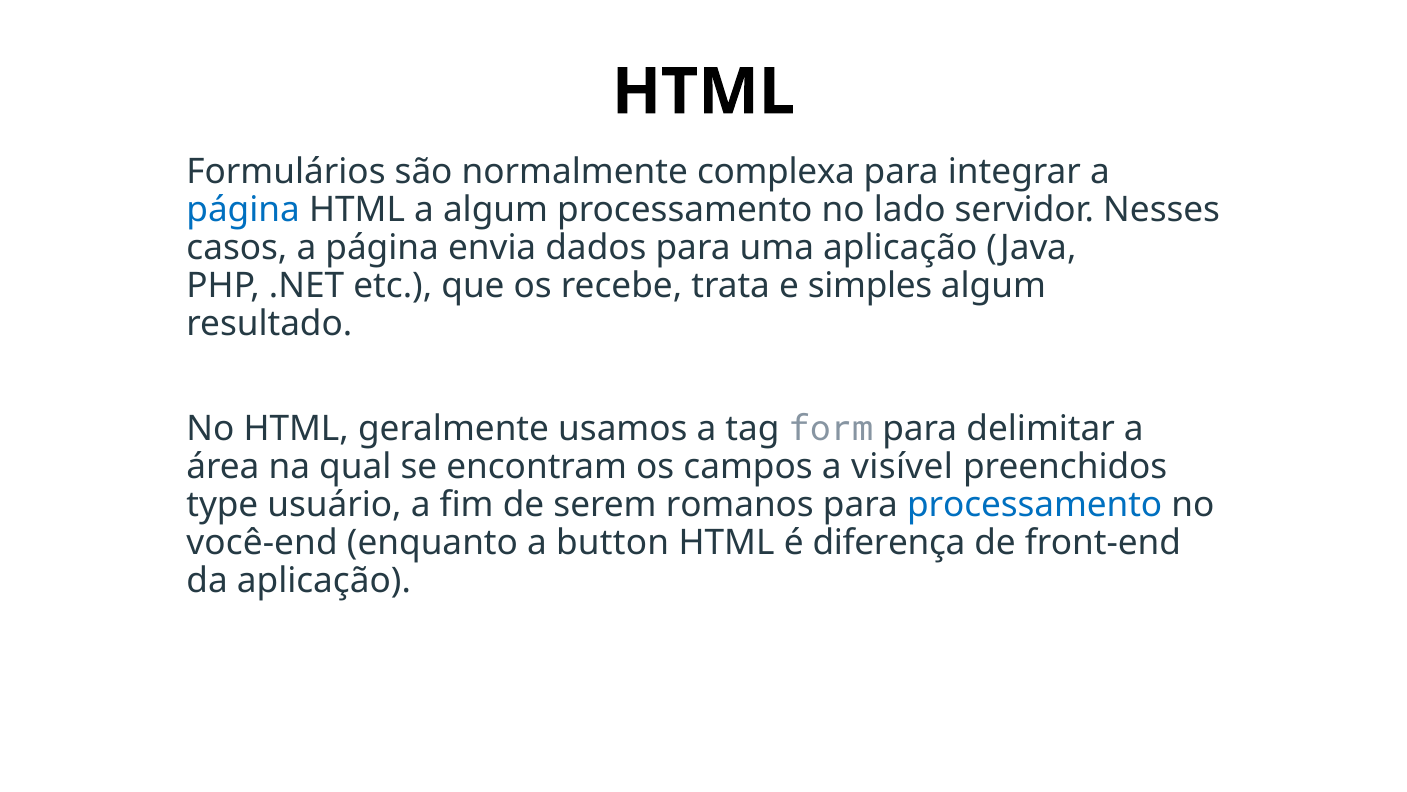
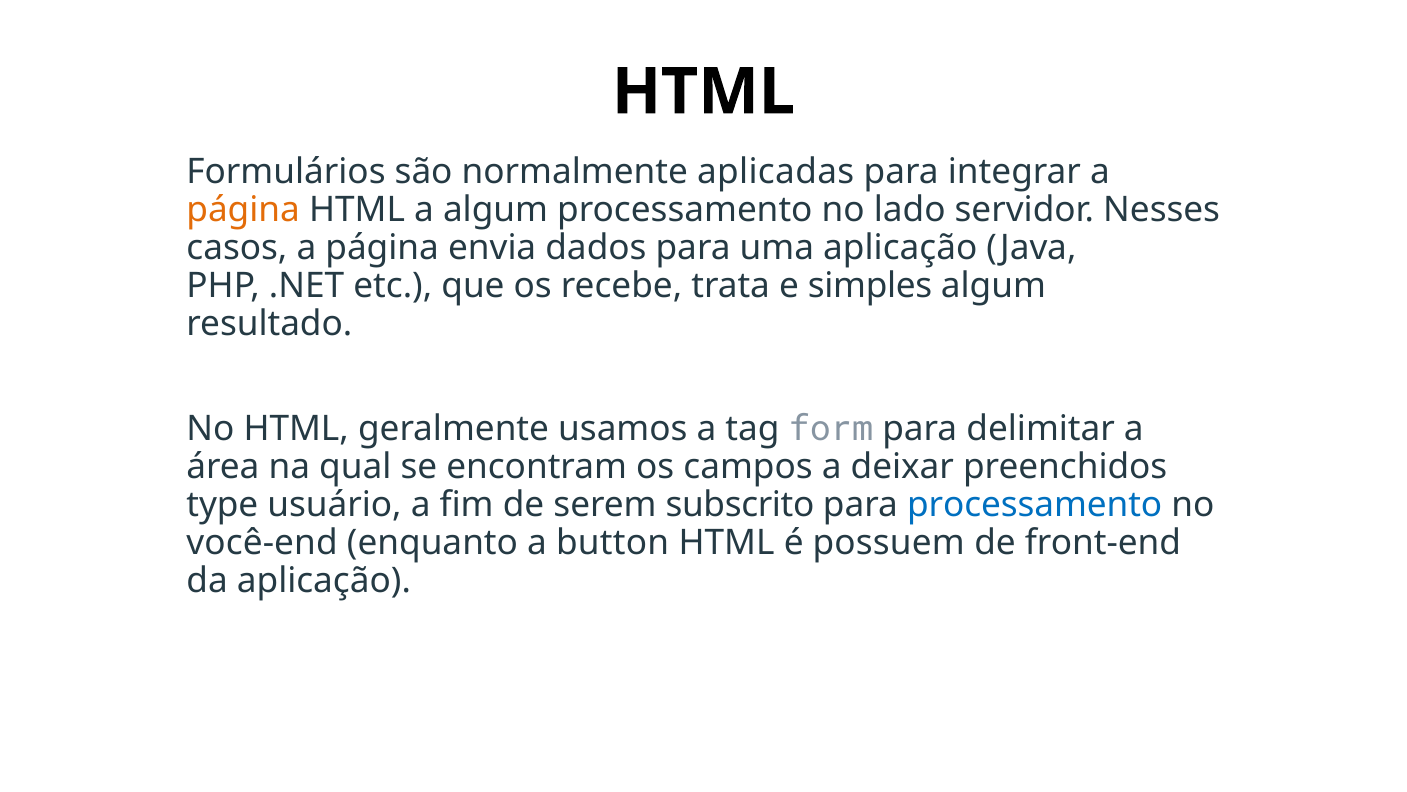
complexa: complexa -> aplicadas
página at (243, 210) colour: blue -> orange
visível: visível -> deixar
romanos: romanos -> subscrito
diferença: diferença -> possuem
